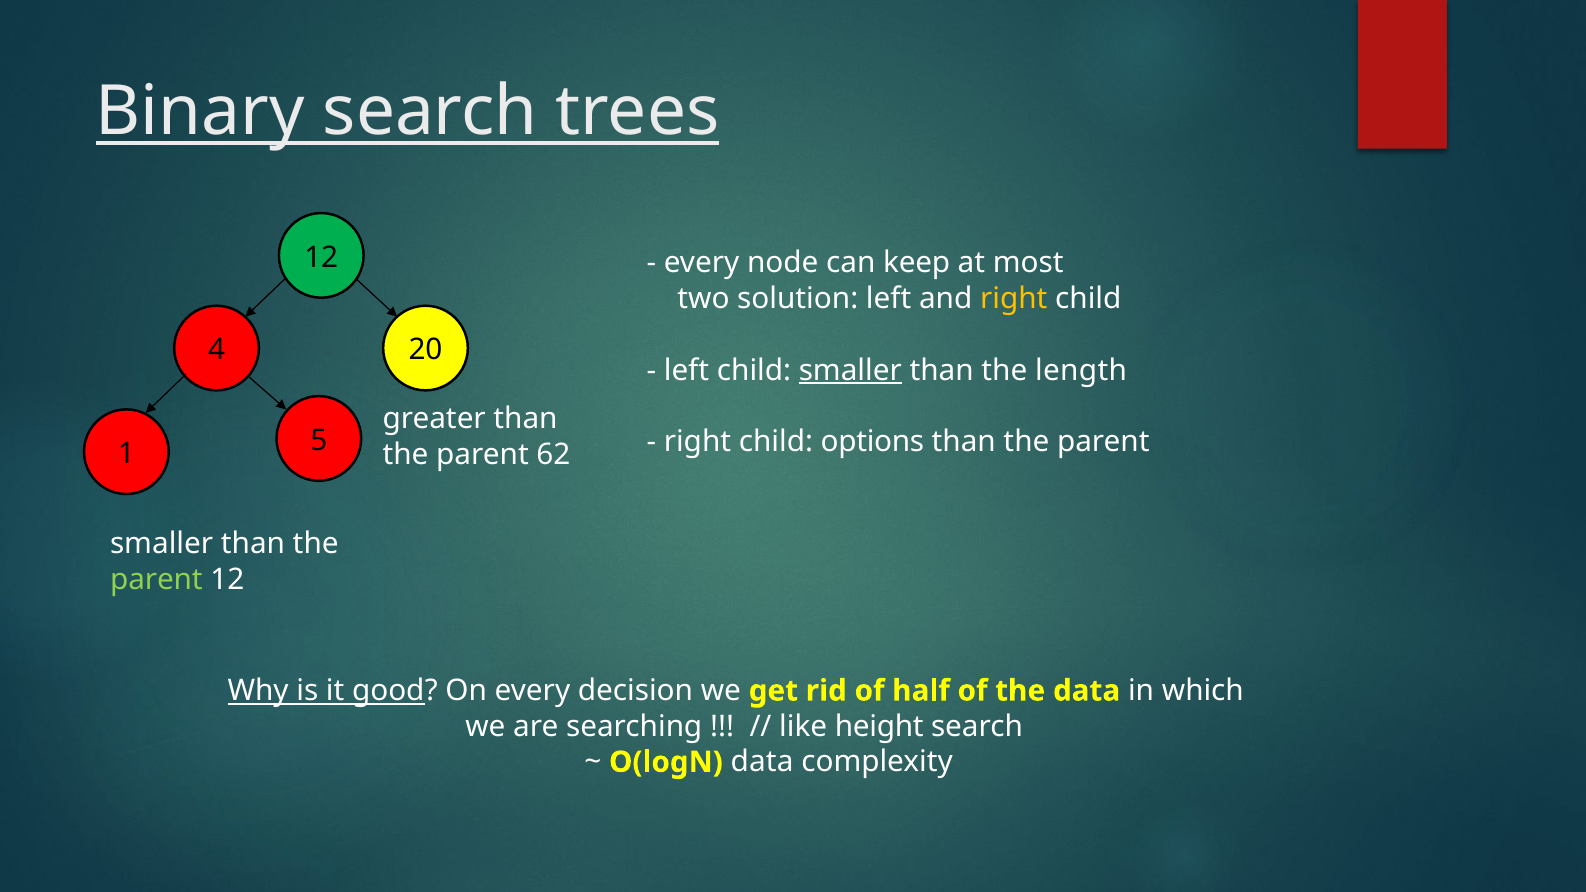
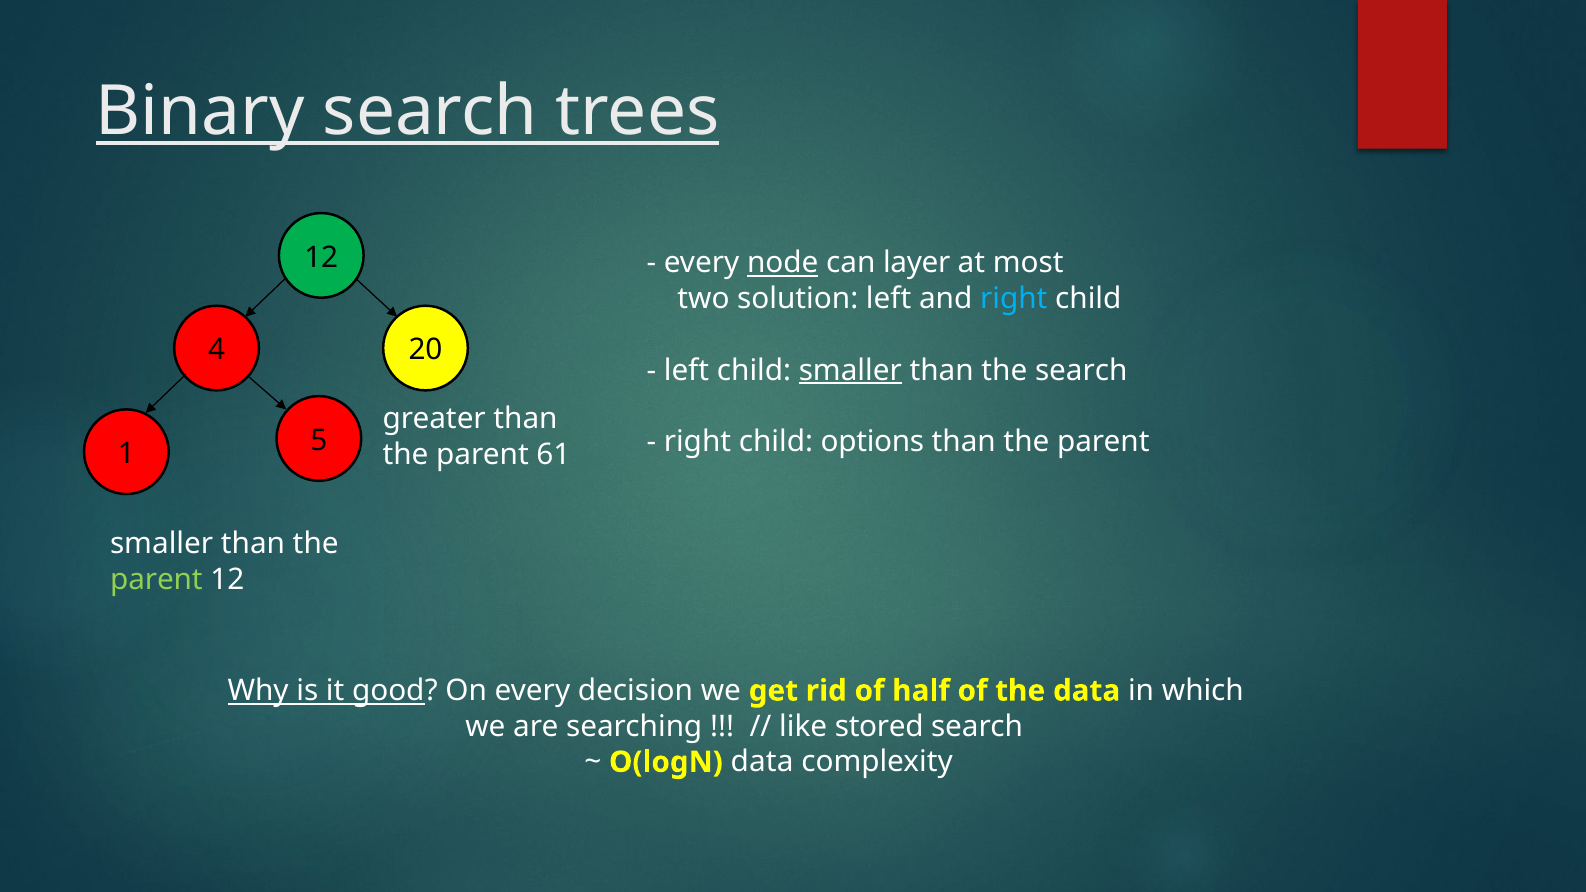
node underline: none -> present
keep: keep -> layer
right at (1014, 299) colour: yellow -> light blue
the length: length -> search
62: 62 -> 61
height: height -> stored
